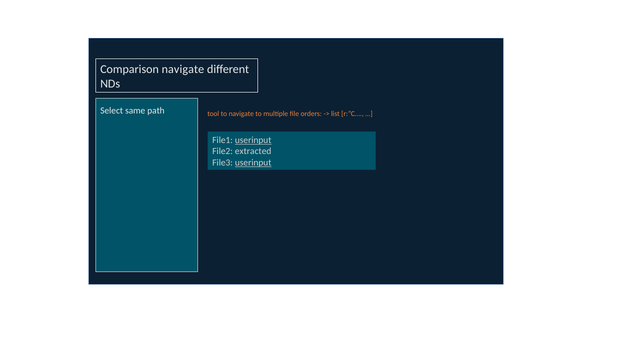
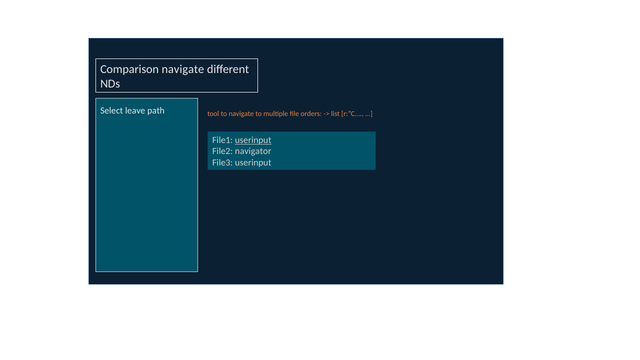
same: same -> leave
extracted: extracted -> navigator
userinput at (253, 163) underline: present -> none
